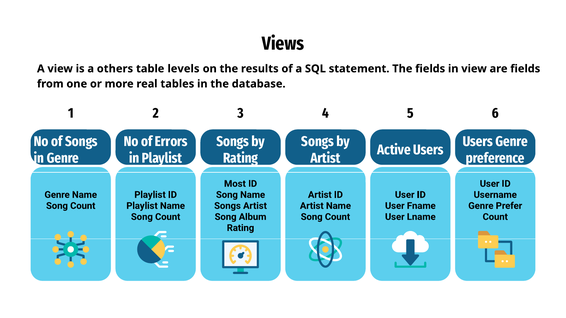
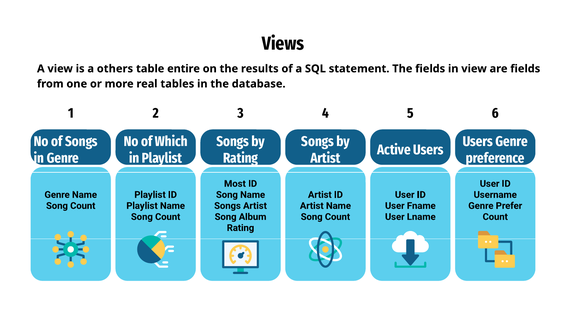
levels: levels -> entire
Errors: Errors -> Which
